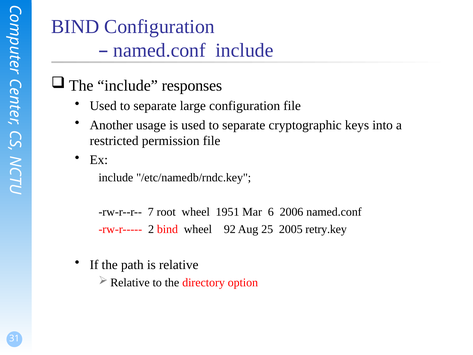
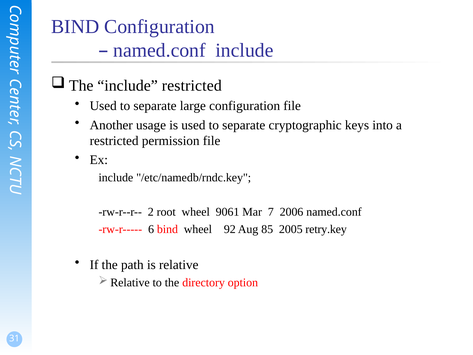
include responses: responses -> restricted
7: 7 -> 2
1951: 1951 -> 9061
6: 6 -> 7
2: 2 -> 6
25: 25 -> 85
